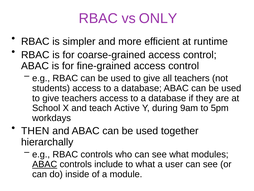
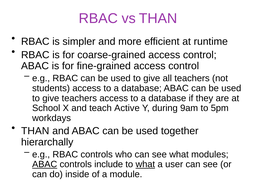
vs ONLY: ONLY -> THAN
THEN at (35, 131): THEN -> THAN
what at (145, 164) underline: none -> present
